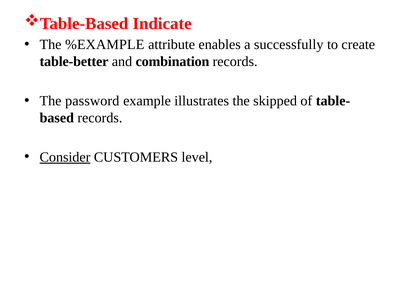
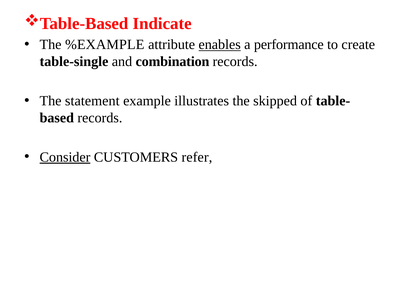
enables underline: none -> present
successfully: successfully -> performance
table-better: table-better -> table-single
password: password -> statement
level: level -> refer
